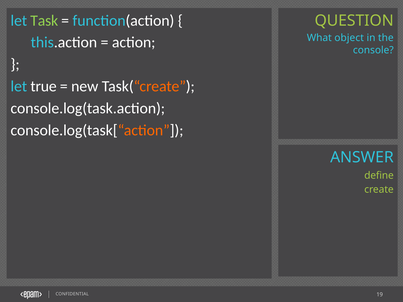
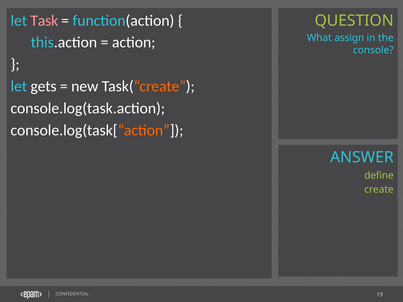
Task colour: light green -> pink
object: object -> assign
true: true -> gets
